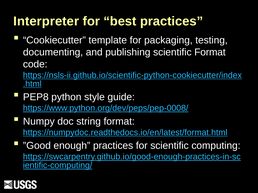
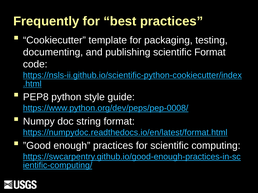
Interpreter: Interpreter -> Frequently
